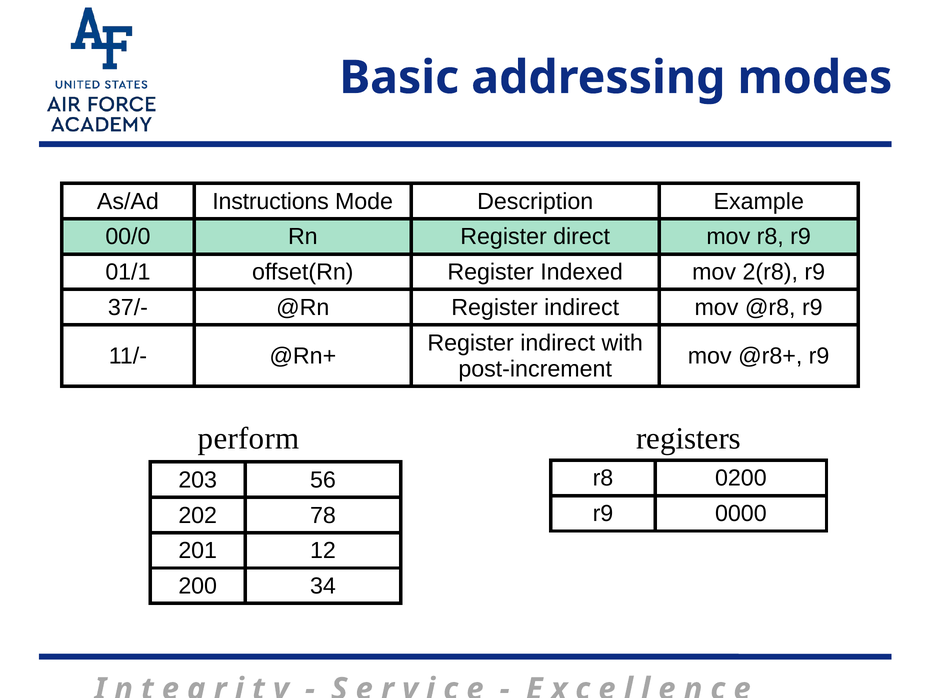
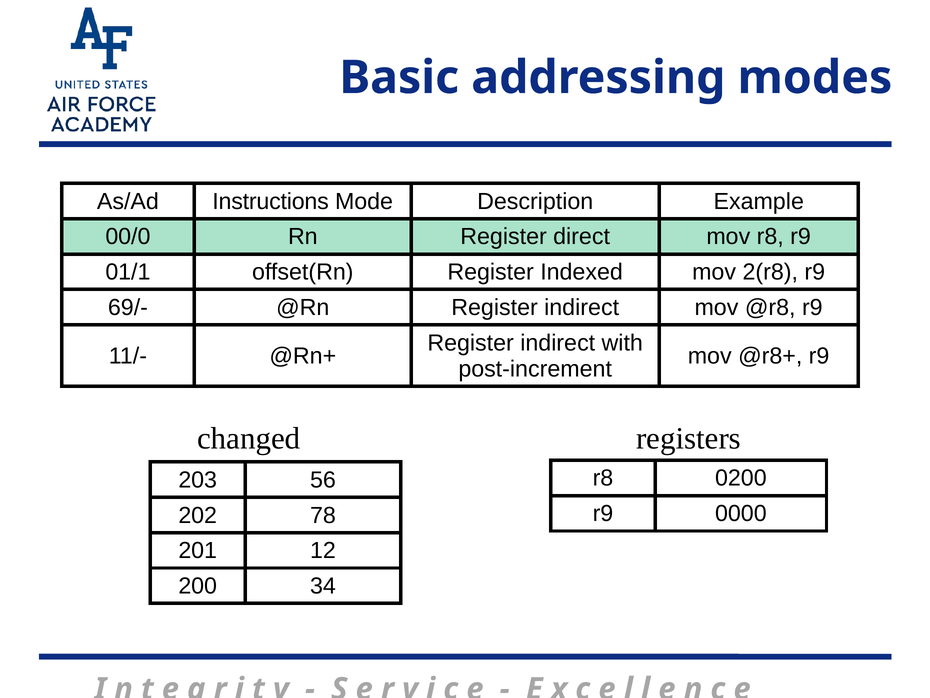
37/-: 37/- -> 69/-
perform: perform -> changed
